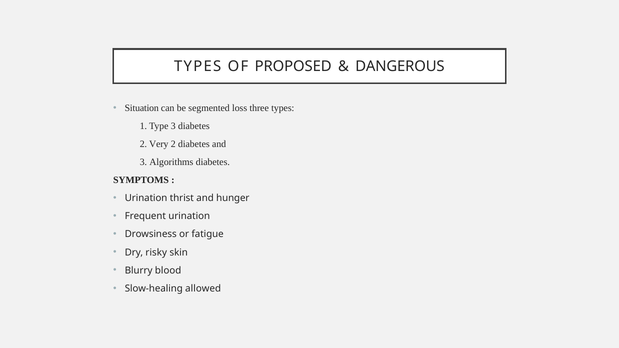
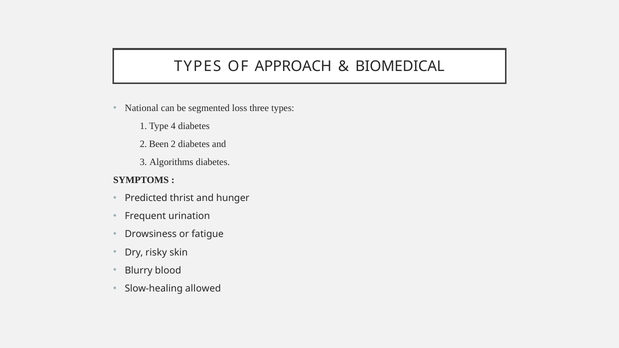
PROPOSED: PROPOSED -> APPROACH
DANGEROUS: DANGEROUS -> BIOMEDICAL
Situation: Situation -> National
Type 3: 3 -> 4
Very: Very -> Been
Urination at (146, 198): Urination -> Predicted
